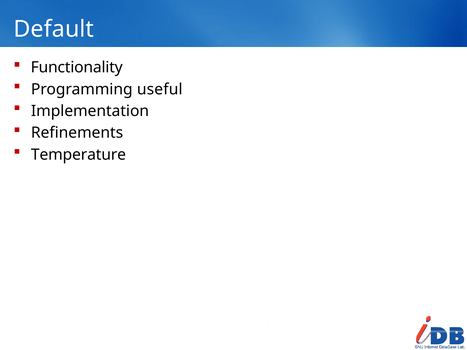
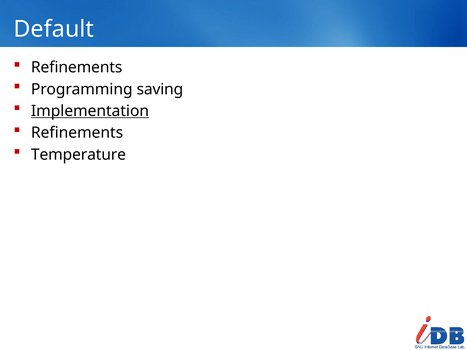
Functionality at (77, 68): Functionality -> Refinements
useful: useful -> saving
Implementation underline: none -> present
